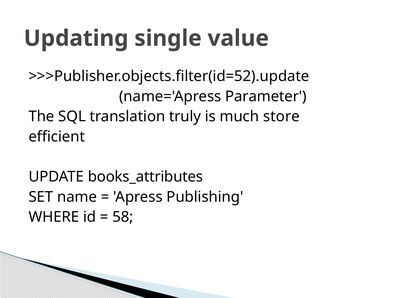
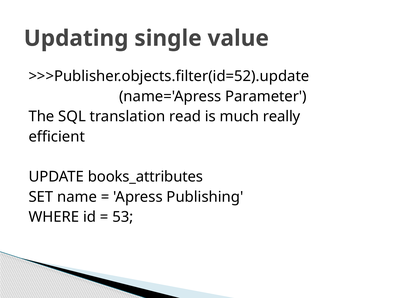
truly: truly -> read
store: store -> really
58: 58 -> 53
